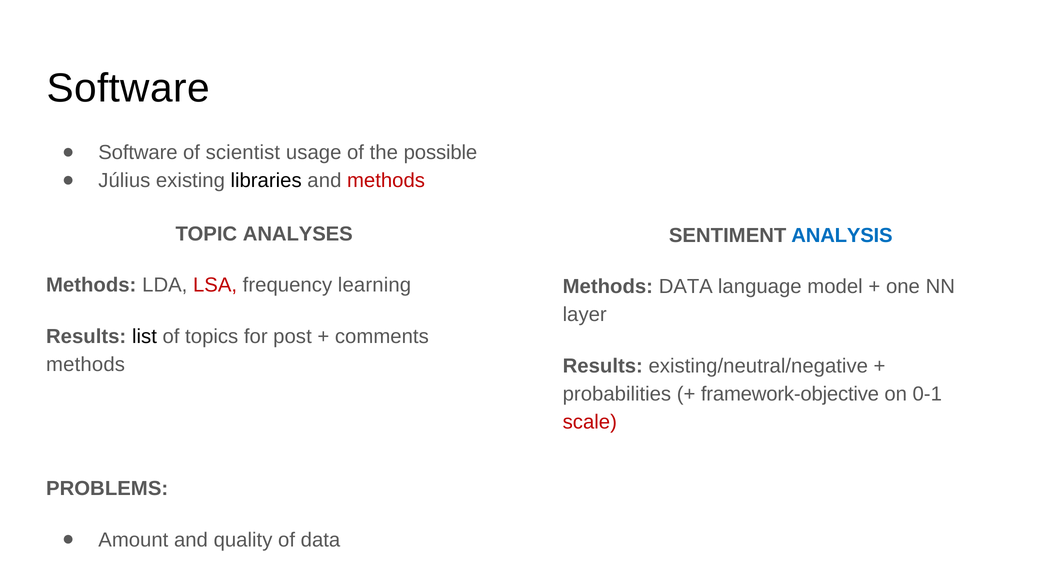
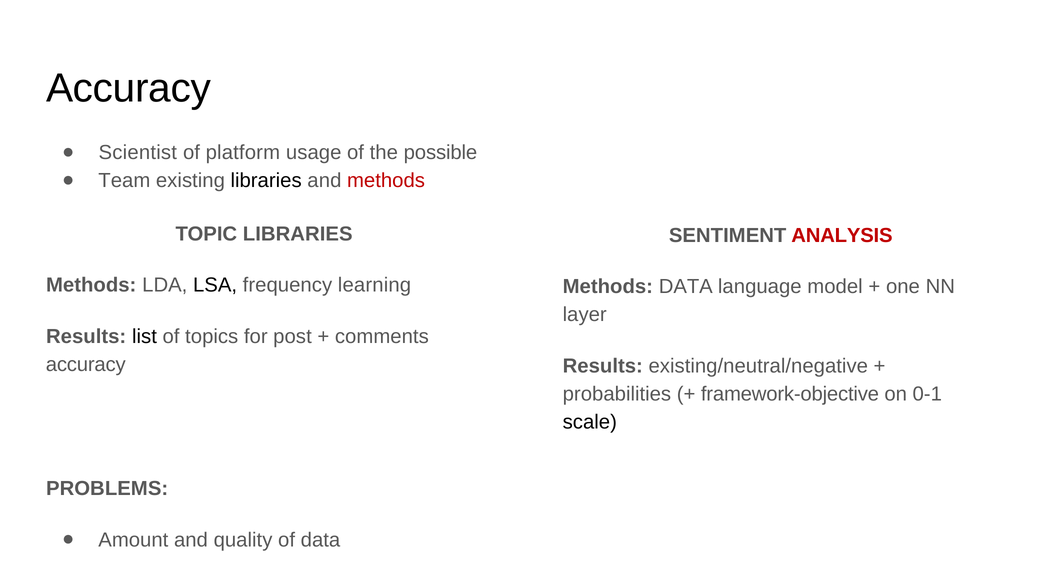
Software at (128, 89): Software -> Accuracy
Software at (138, 153): Software -> Scientist
scientist: scientist -> platform
Július: Július -> Team
TOPIC ANALYSES: ANALYSES -> LIBRARIES
ANALYSIS colour: blue -> red
LSA colour: red -> black
methods at (86, 364): methods -> accuracy
scale colour: red -> black
